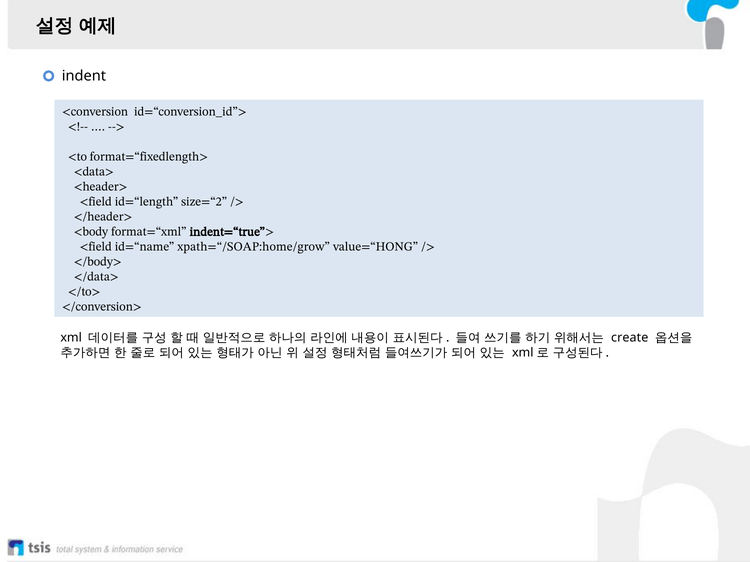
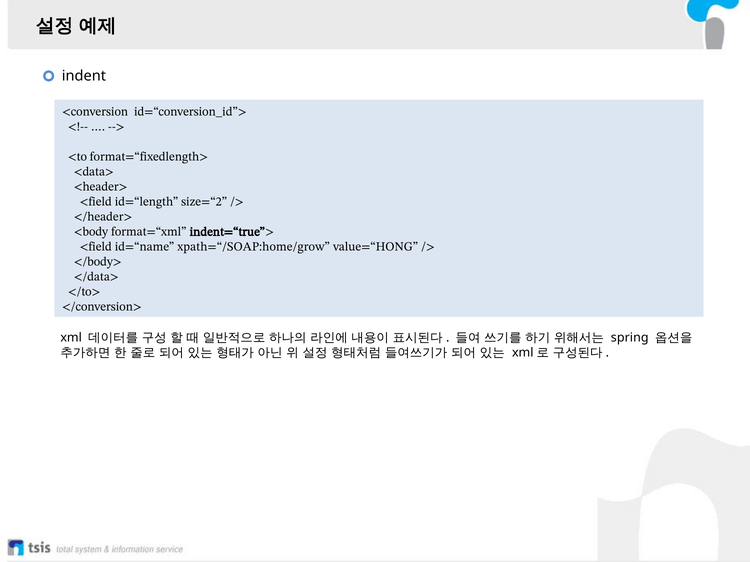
create: create -> spring
